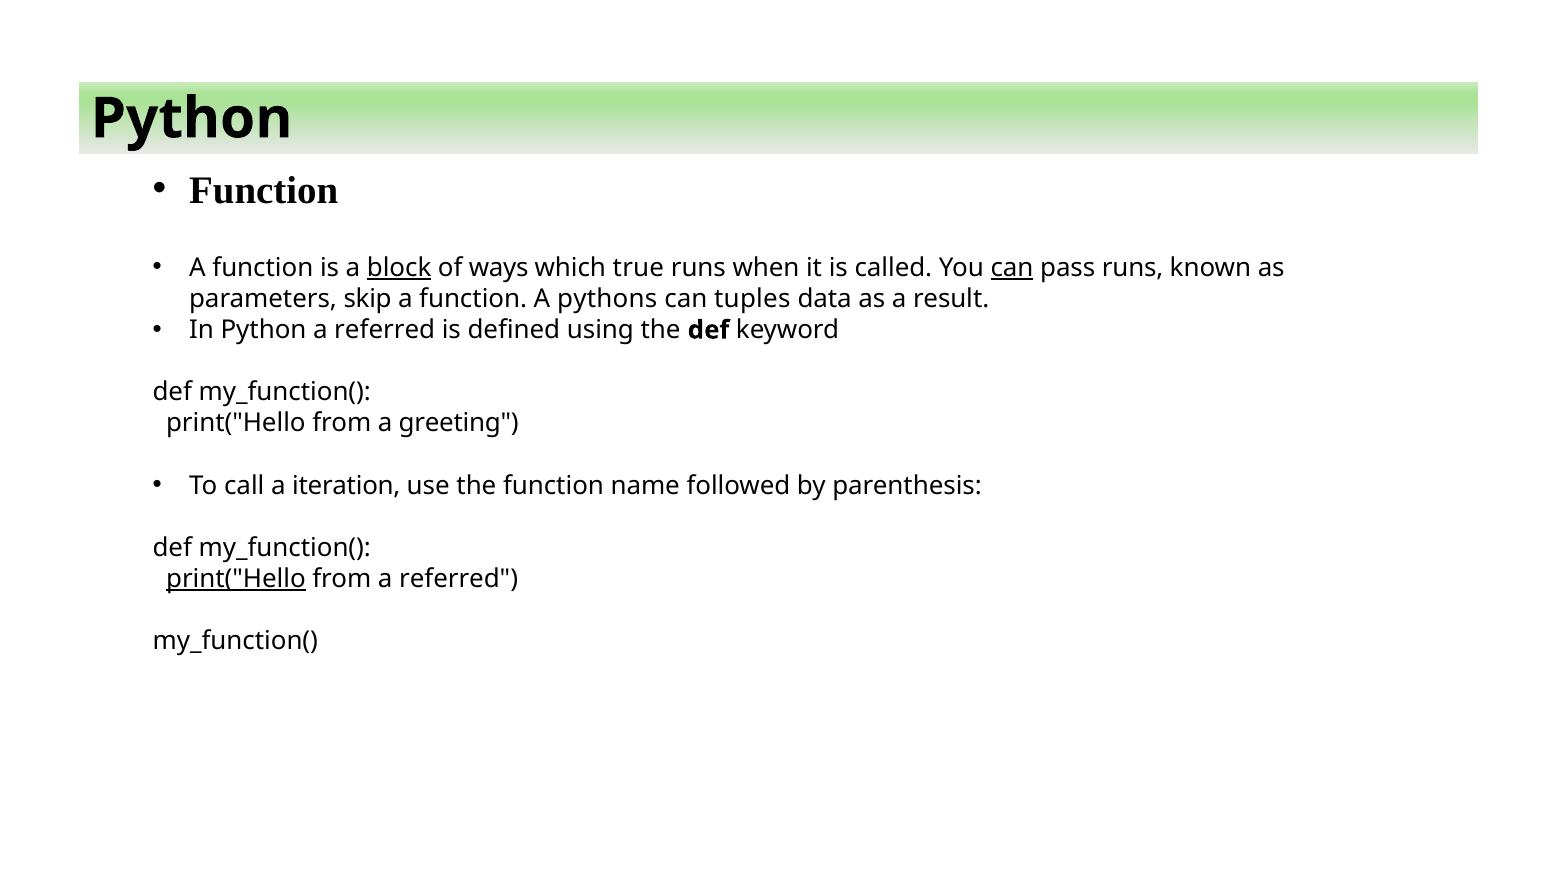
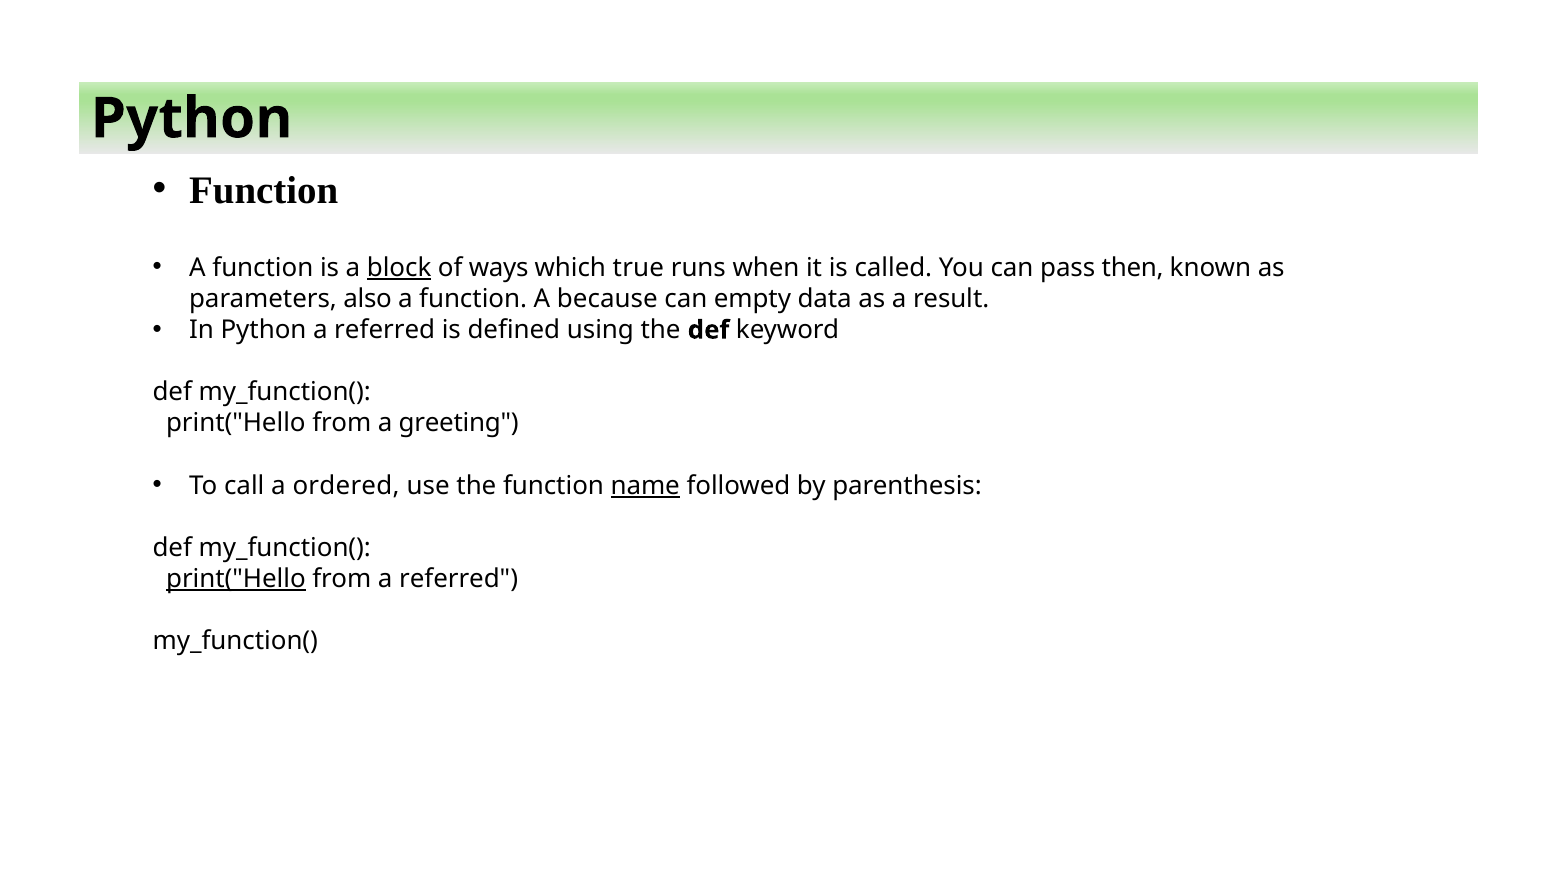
can at (1012, 268) underline: present -> none
pass runs: runs -> then
skip: skip -> also
pythons: pythons -> because
tuples: tuples -> empty
iteration: iteration -> ordered
name underline: none -> present
